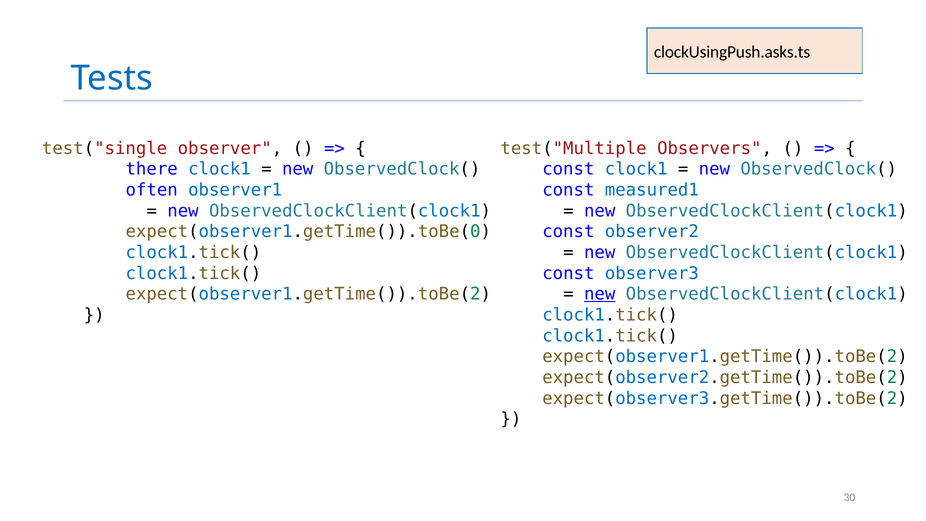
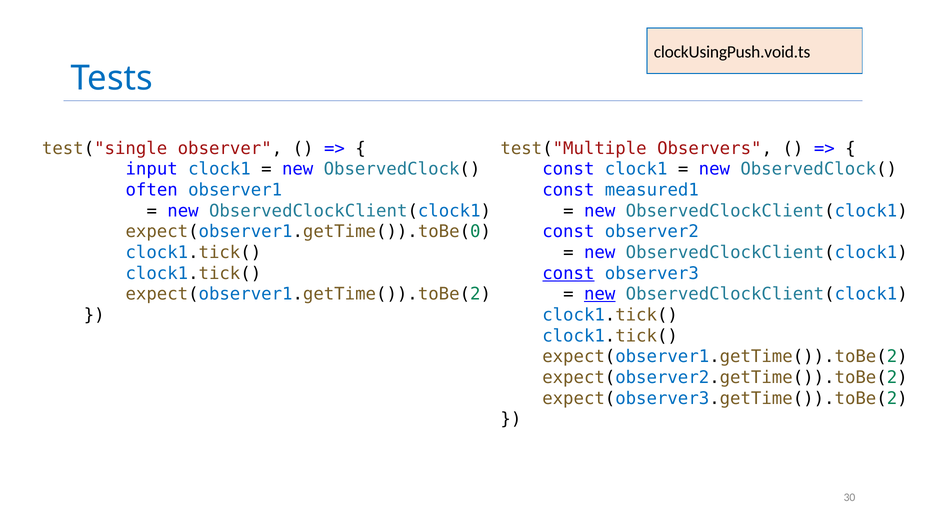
clockUsingPush.asks.ts: clockUsingPush.asks.ts -> clockUsingPush.void.ts
there: there -> input
const at (568, 273) underline: none -> present
